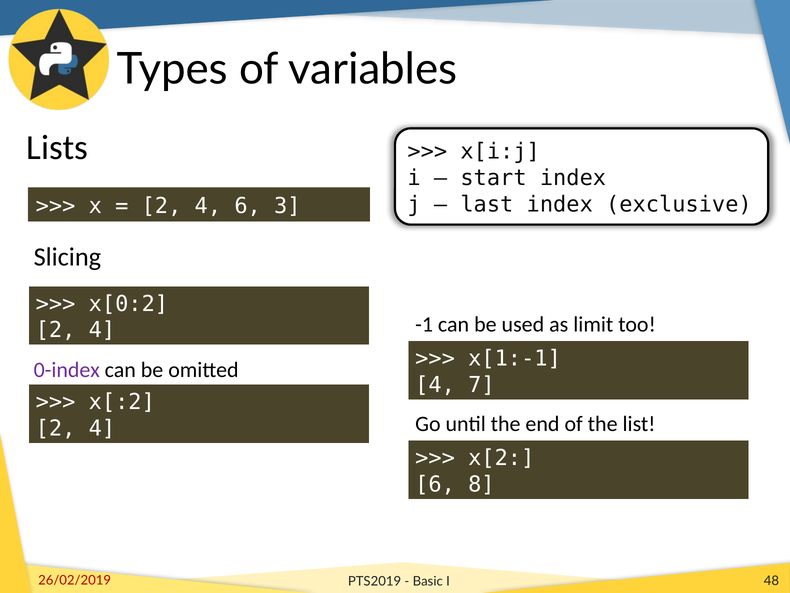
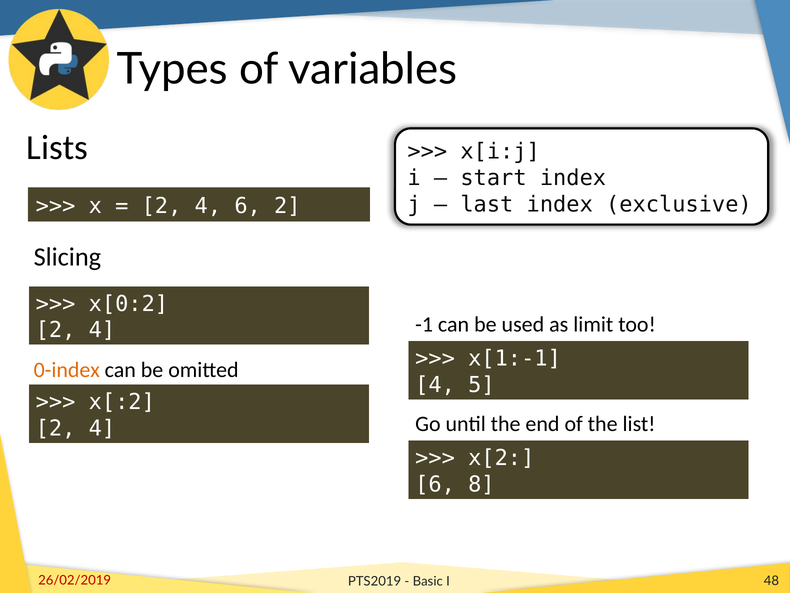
6 3: 3 -> 2
0-index colour: purple -> orange
7: 7 -> 5
